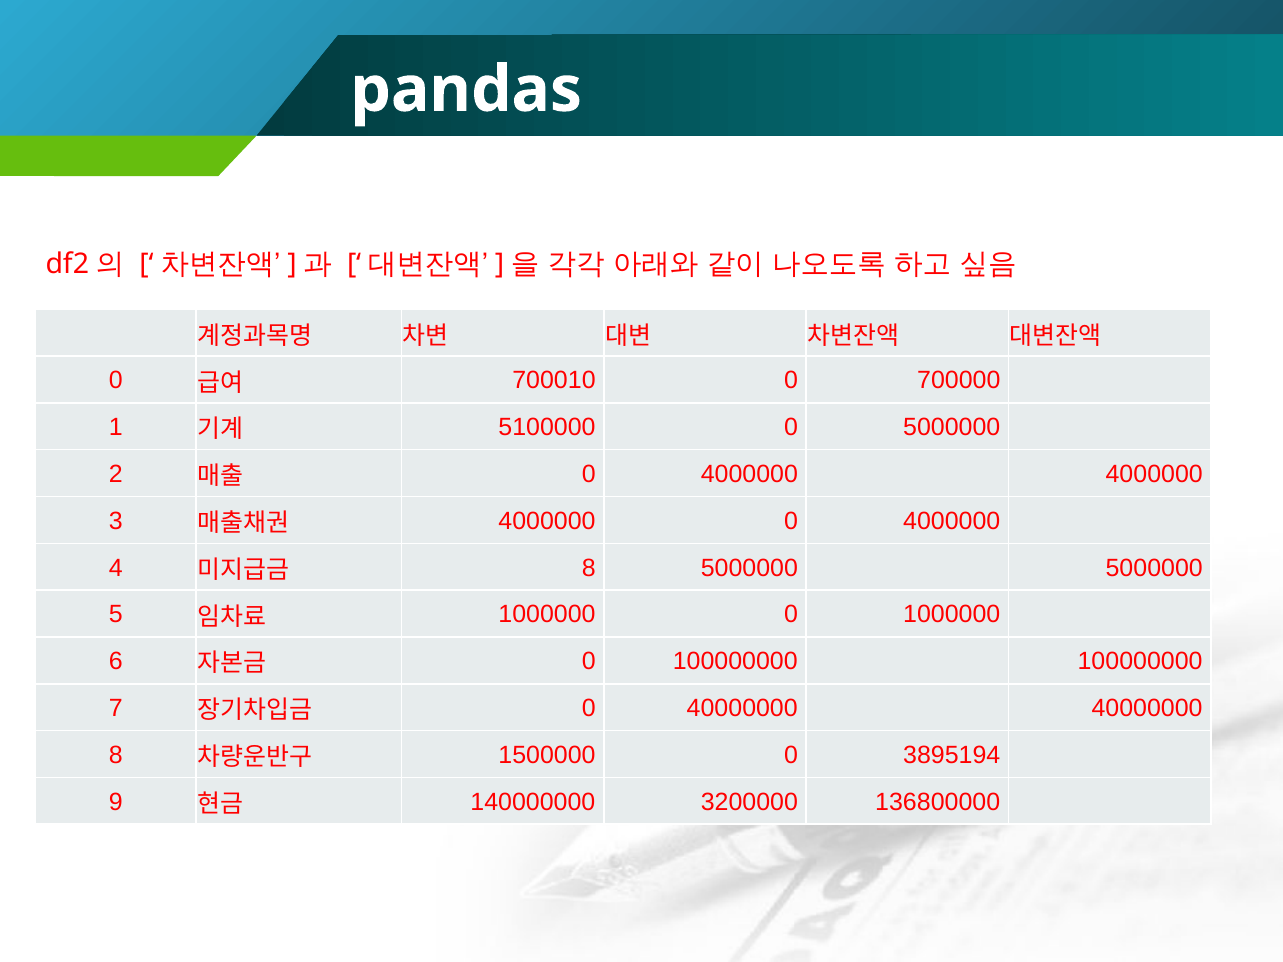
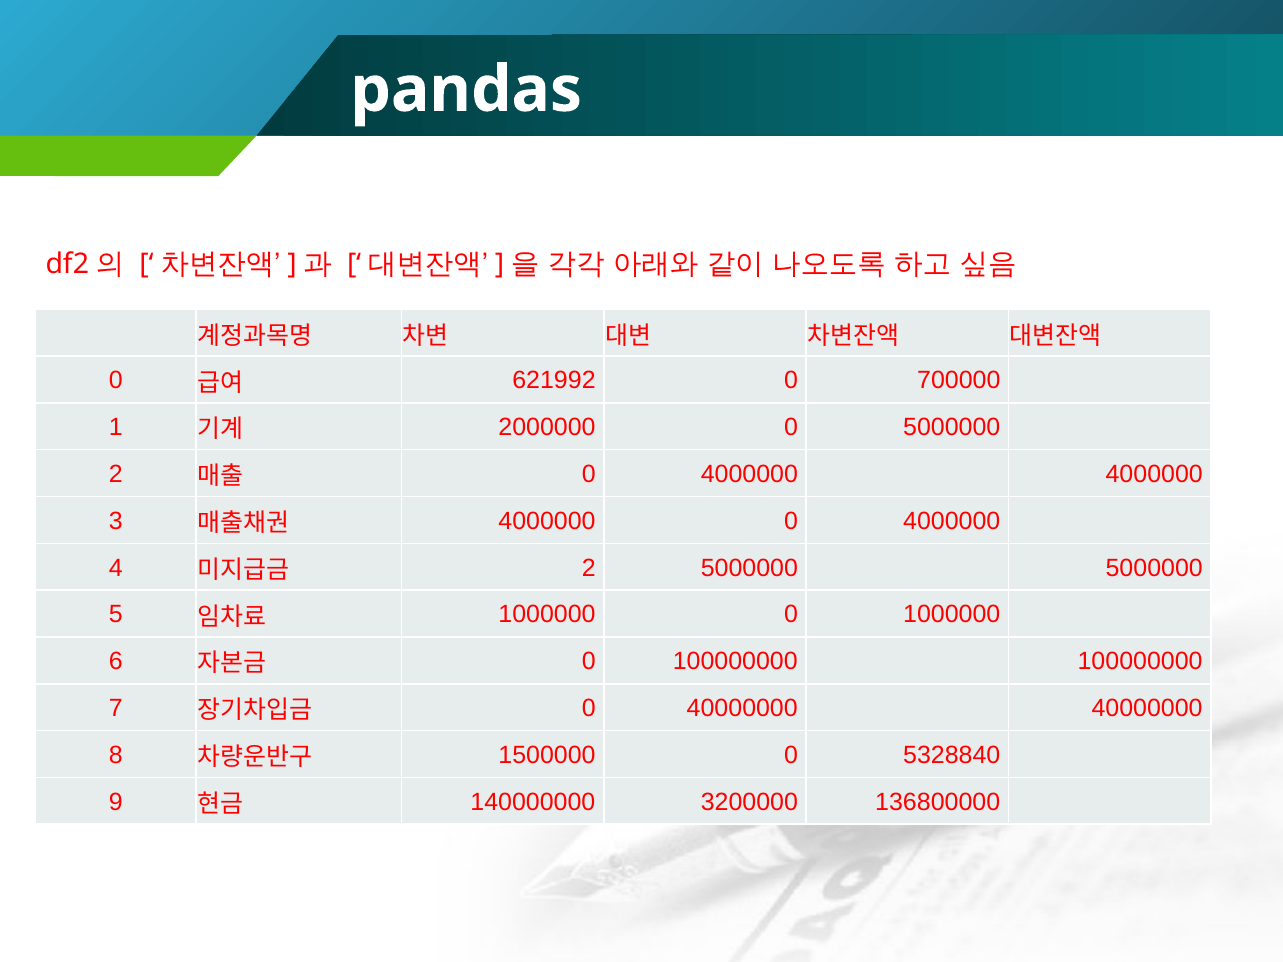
700010: 700010 -> 621992
5100000: 5100000 -> 2000000
8 at (589, 568): 8 -> 2
3895194: 3895194 -> 5328840
